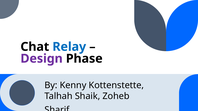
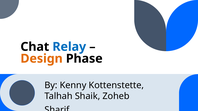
Design colour: purple -> orange
